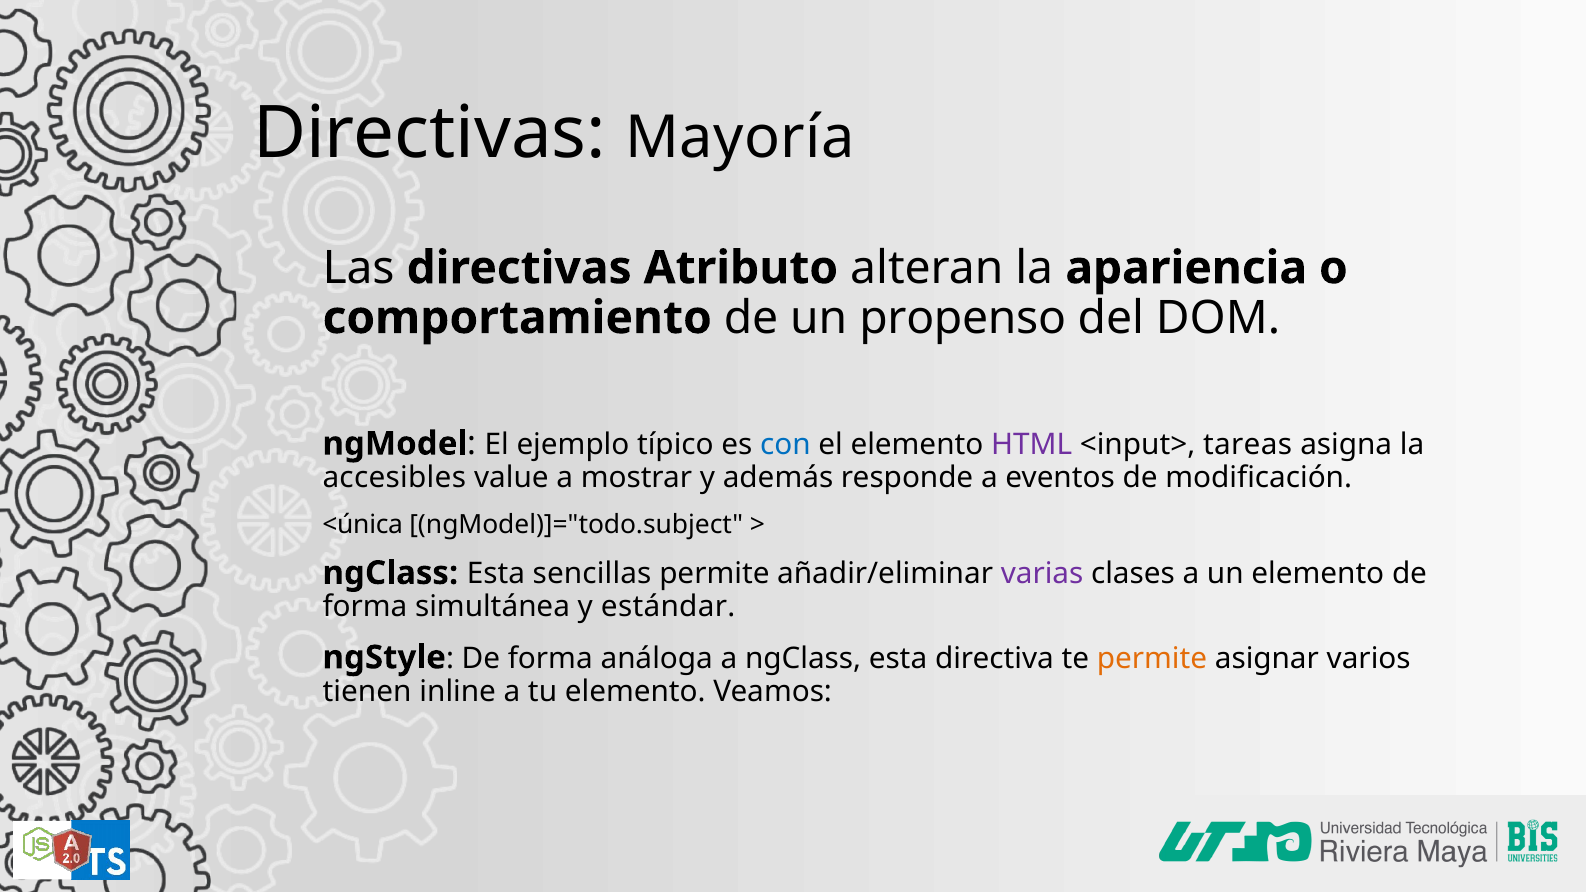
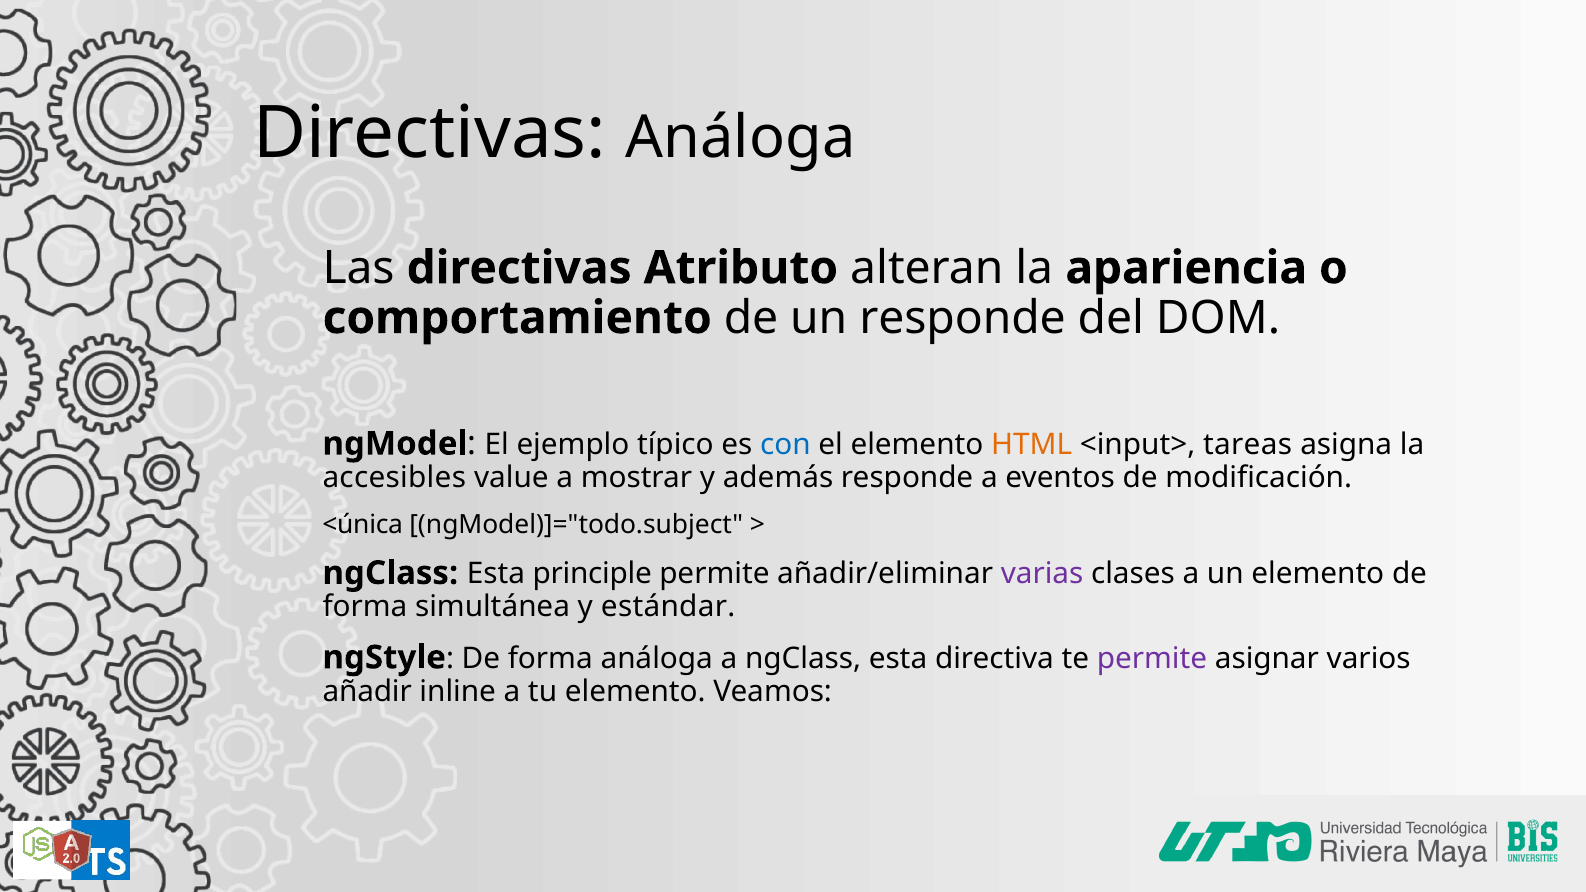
Directivas Mayoría: Mayoría -> Análoga
un propenso: propenso -> responde
HTML colour: purple -> orange
sencillas: sencillas -> principle
permite at (1152, 659) colour: orange -> purple
tienen: tienen -> añadir
